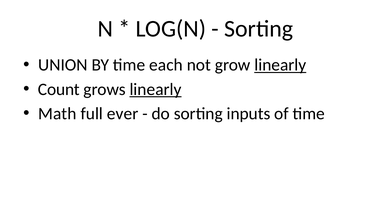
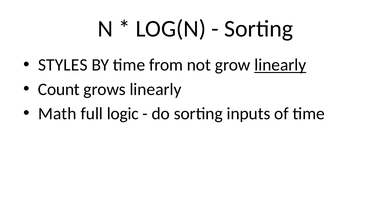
UNION: UNION -> STYLES
each: each -> from
linearly at (156, 89) underline: present -> none
ever: ever -> logic
